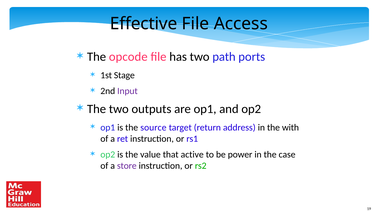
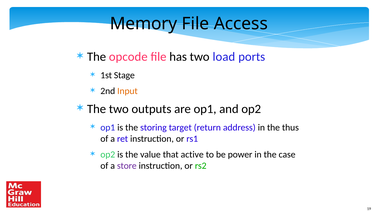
Effective: Effective -> Memory
path: path -> load
Input colour: purple -> orange
source: source -> storing
with: with -> thus
